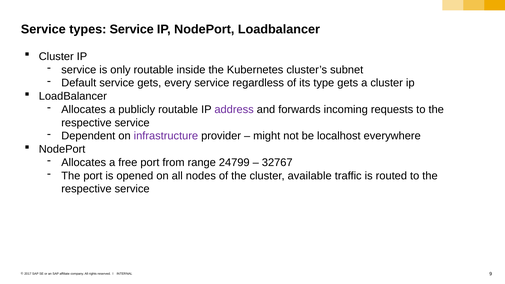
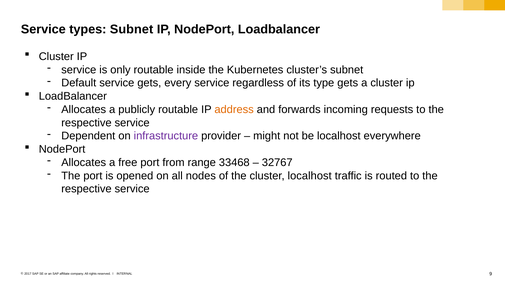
types Service: Service -> Subnet
address colour: purple -> orange
24799: 24799 -> 33468
cluster available: available -> localhost
